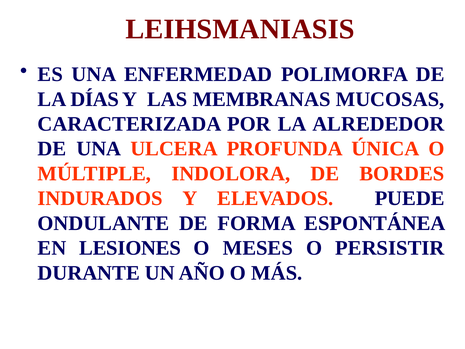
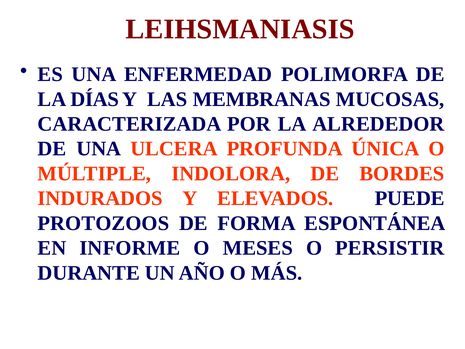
ONDULANTE: ONDULANTE -> PROTOZOOS
LESIONES: LESIONES -> INFORME
